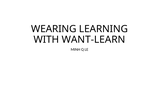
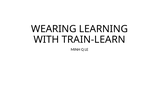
WANT-LEARN: WANT-LEARN -> TRAIN-LEARN
